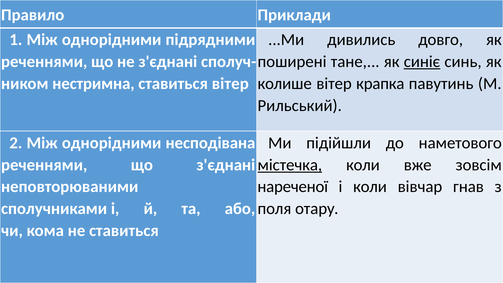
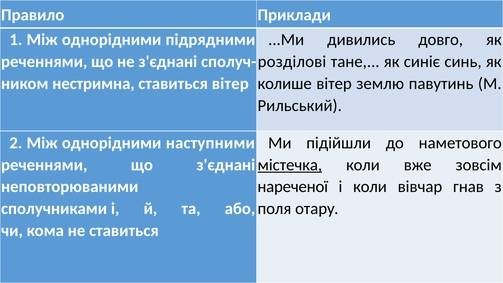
поширені: поширені -> розділові
синіє underline: present -> none
крапка: крапка -> землю
несподівана: несподівана -> наступними
